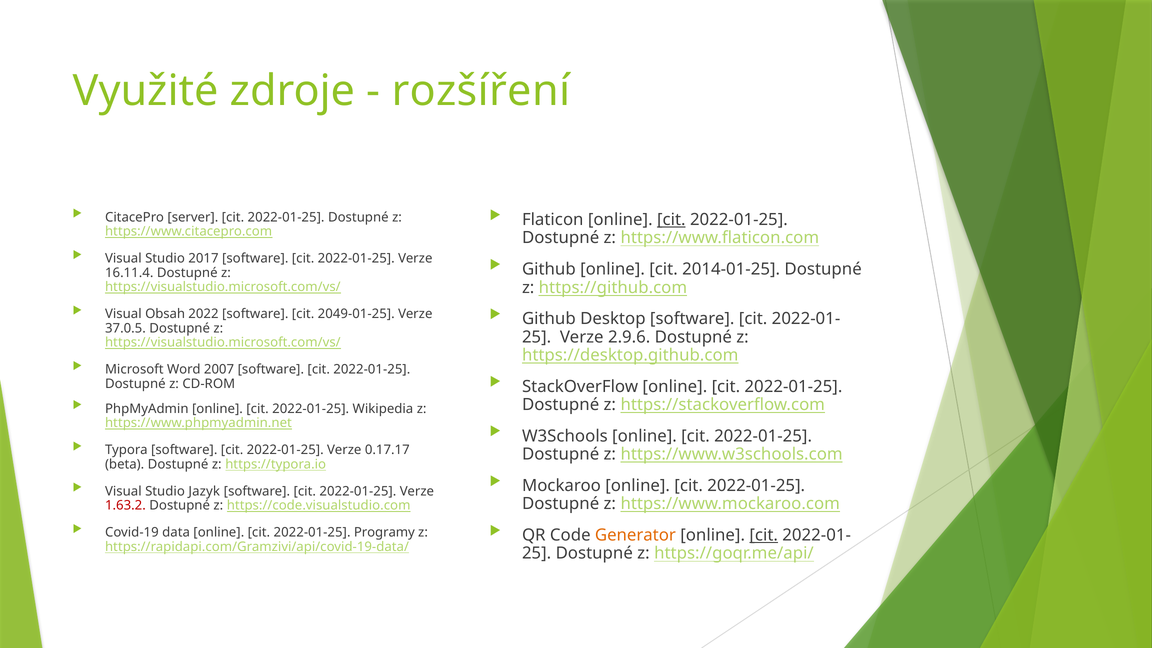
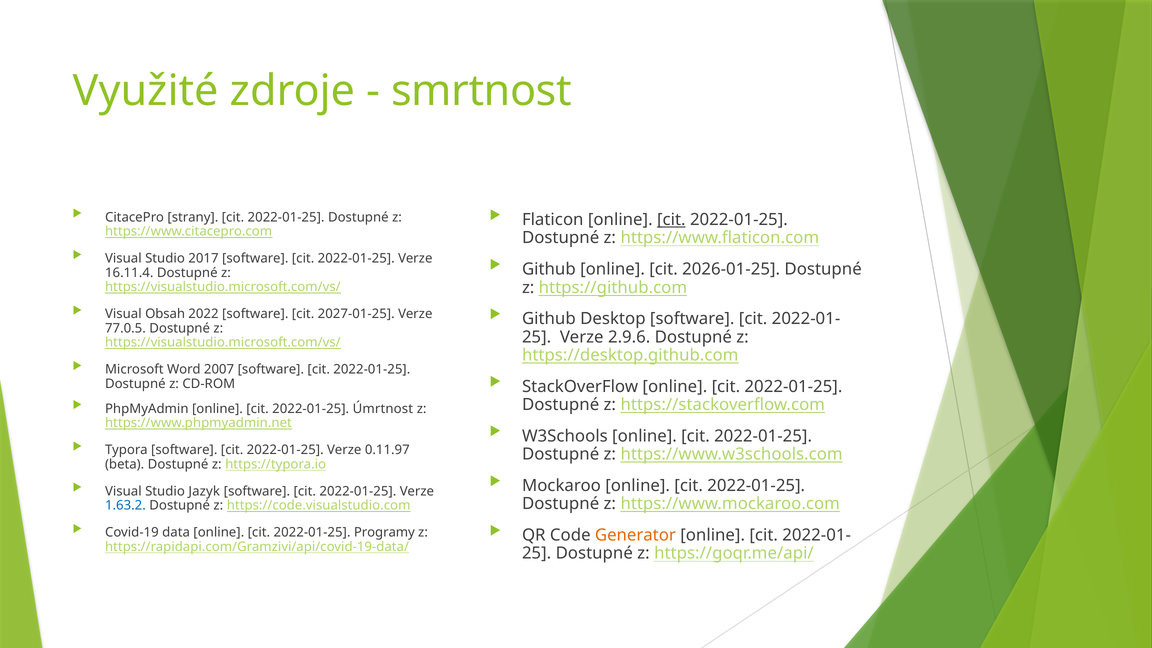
rozšíření: rozšíření -> smrtnost
server: server -> strany
2014-01-25: 2014-01-25 -> 2026-01-25
2049-01-25: 2049-01-25 -> 2027-01-25
37.0.5: 37.0.5 -> 77.0.5
Wikipedia: Wikipedia -> Úmrtnost
0.17.17: 0.17.17 -> 0.11.97
1.63.2 colour: red -> blue
cit at (764, 535) underline: present -> none
